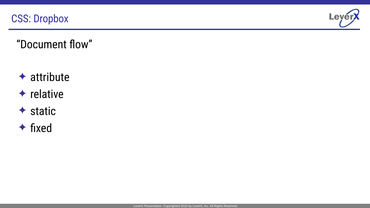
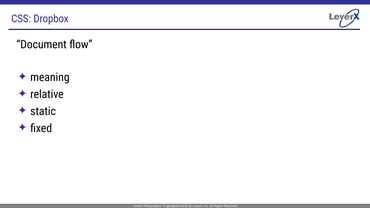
attribute: attribute -> meaning
